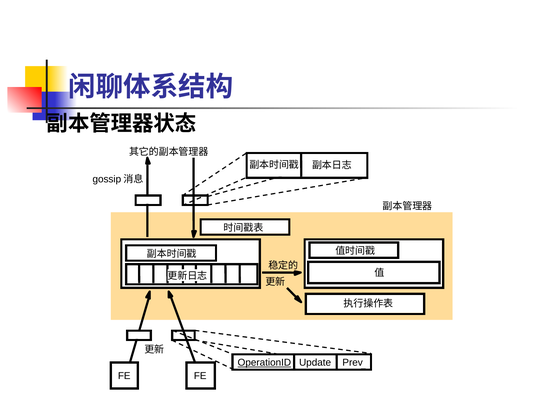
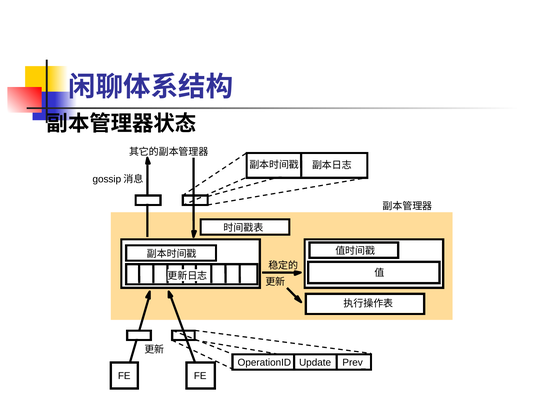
OperationID underline: present -> none
